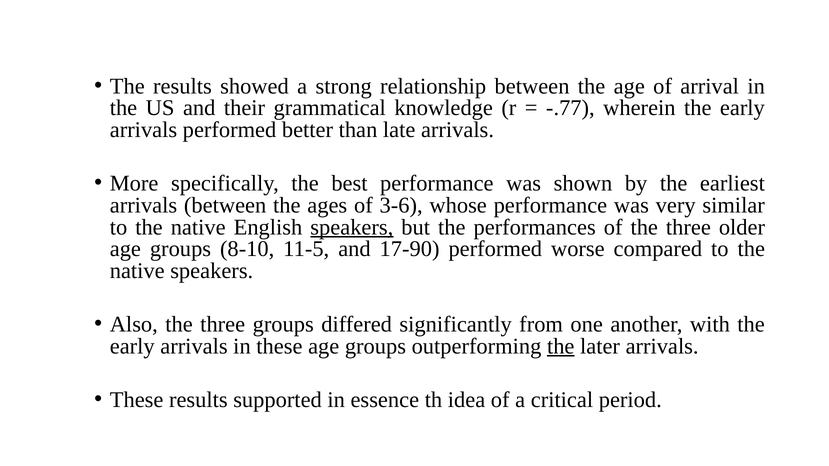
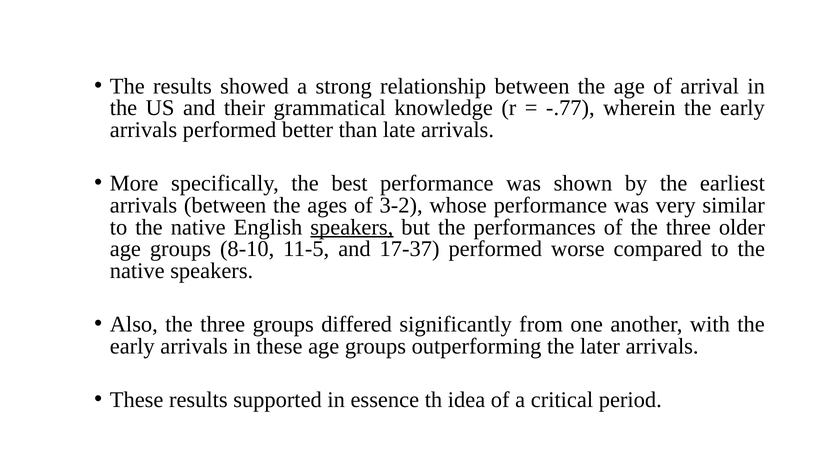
3-6: 3-6 -> 3-2
17-90: 17-90 -> 17-37
the at (561, 346) underline: present -> none
